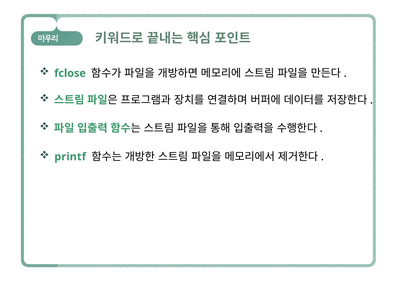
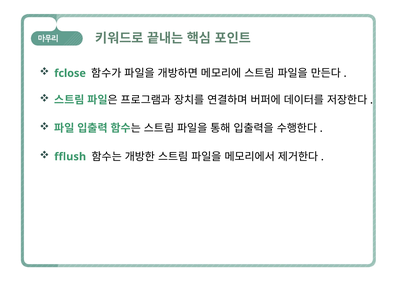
printf: printf -> fflush
